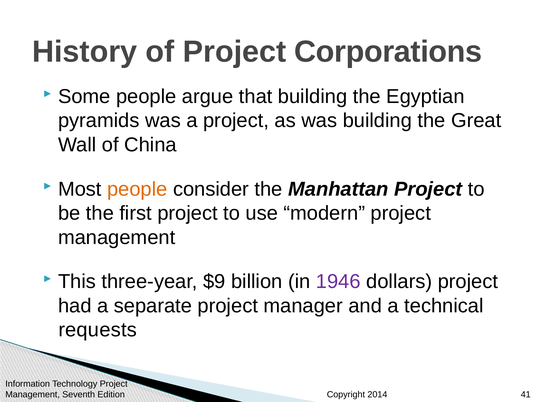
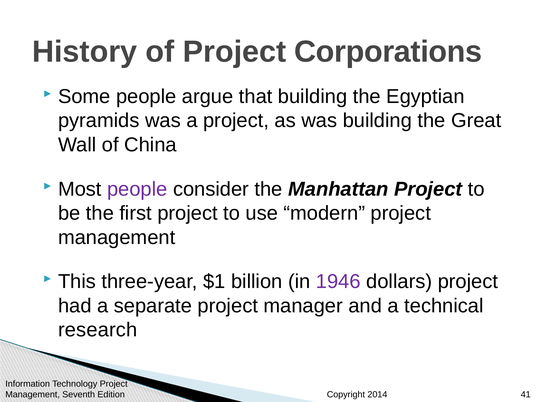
people at (137, 189) colour: orange -> purple
$9: $9 -> $1
requests: requests -> research
